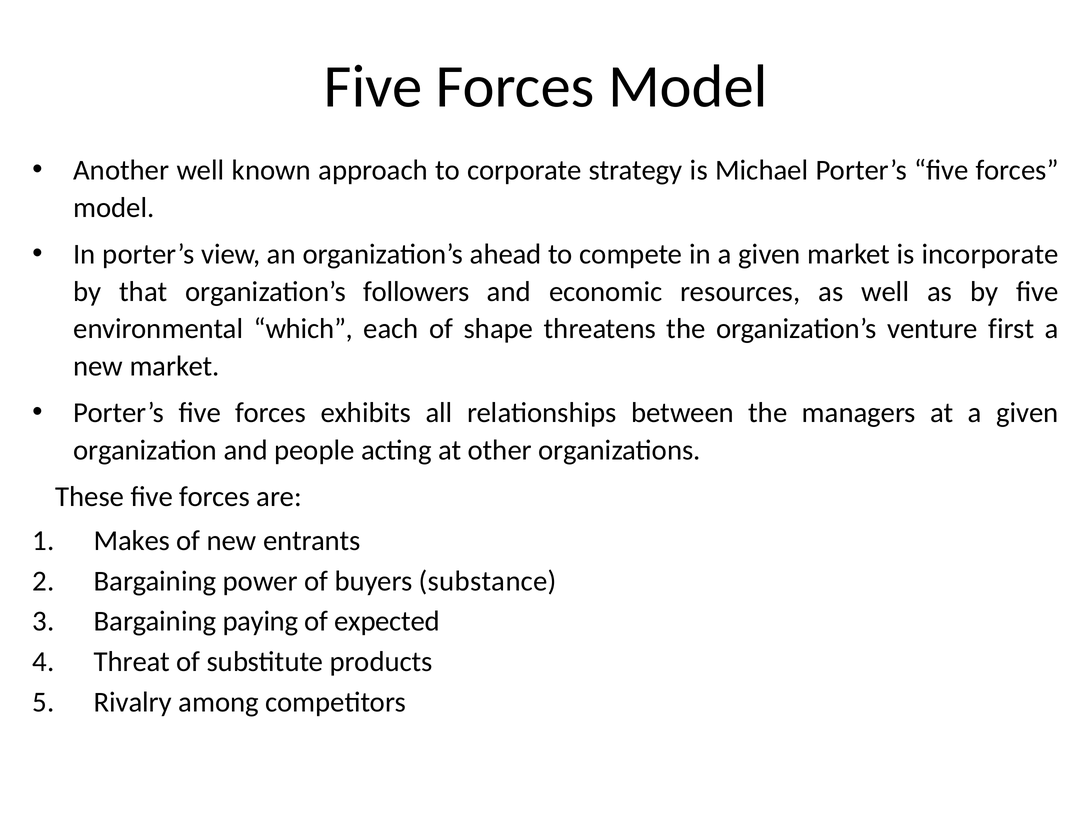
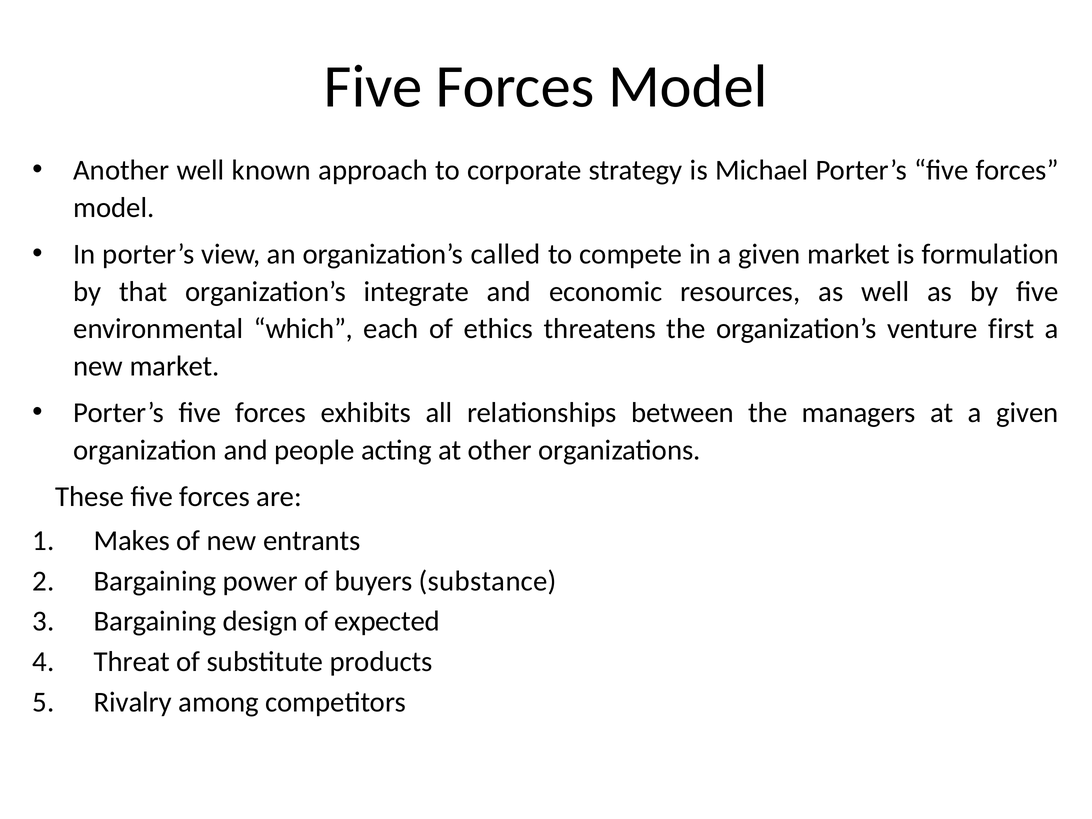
ahead: ahead -> called
incorporate: incorporate -> formulation
followers: followers -> integrate
shape: shape -> ethics
paying: paying -> design
